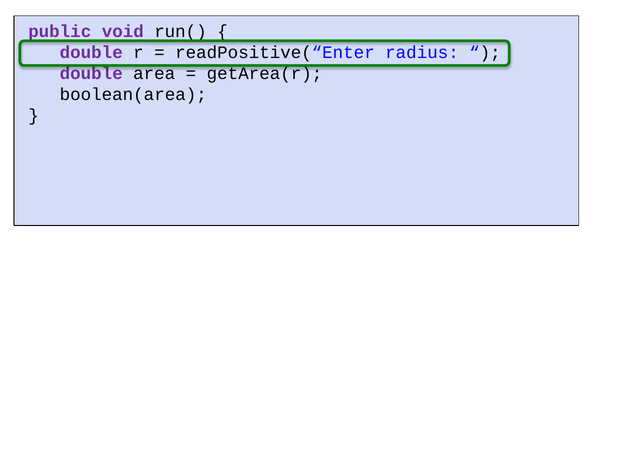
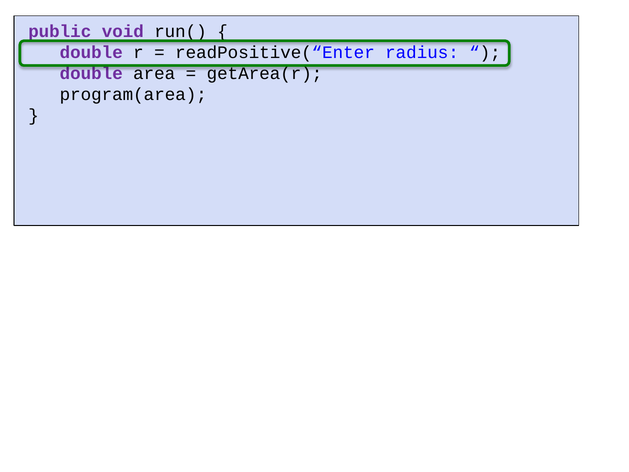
boolean(area: boolean(area -> program(area
